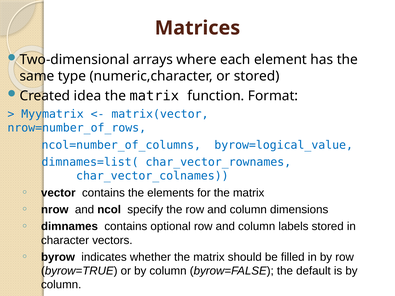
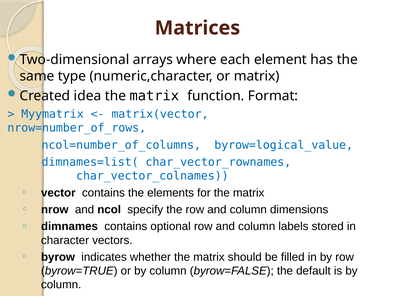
or stored: stored -> matrix
